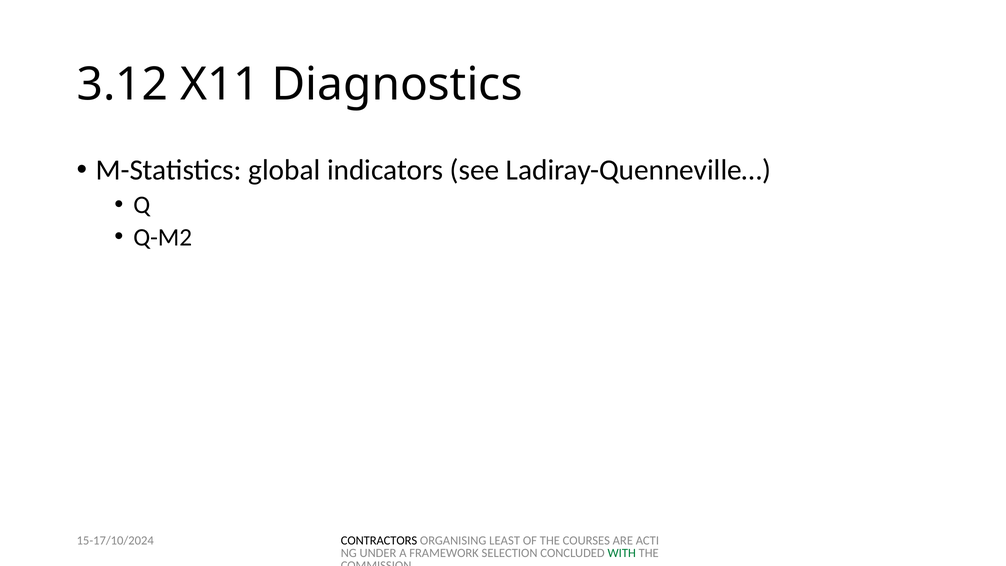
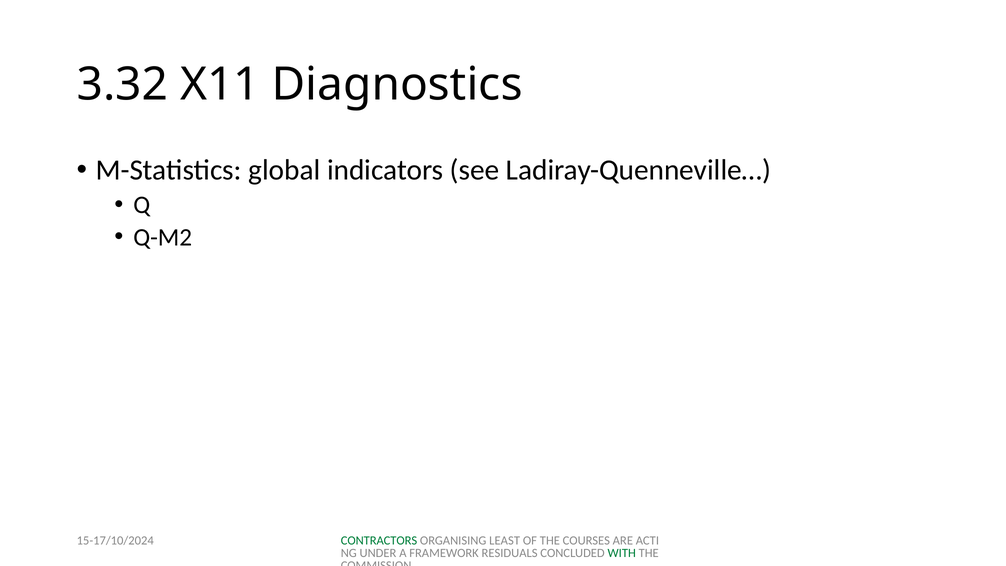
3.12: 3.12 -> 3.32
CONTRACTORS colour: black -> green
SELECTION: SELECTION -> RESIDUALS
